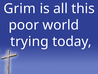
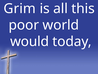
trying: trying -> would
